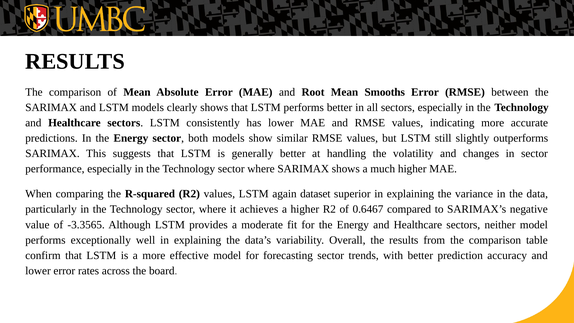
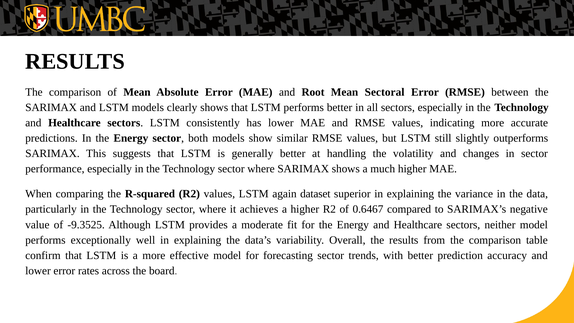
Smooths: Smooths -> Sectoral
-3.3565: -3.3565 -> -9.3525
